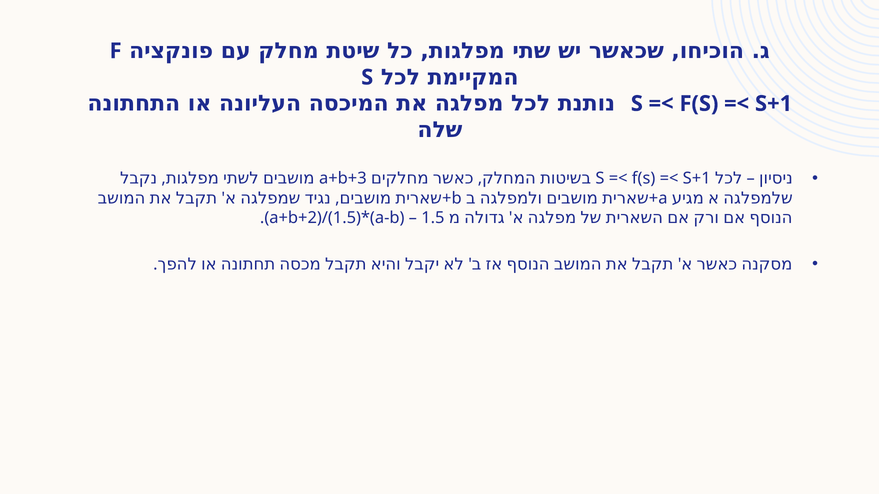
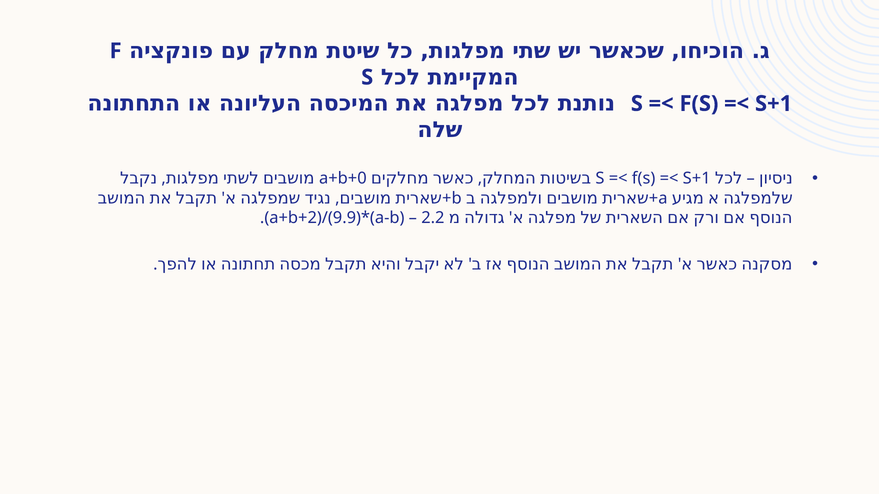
a+b+3: a+b+3 -> a+b+0
1.5 at (344, 218): 1.5 -> 9.9
1.5 at (433, 218): 1.5 -> 2.2
